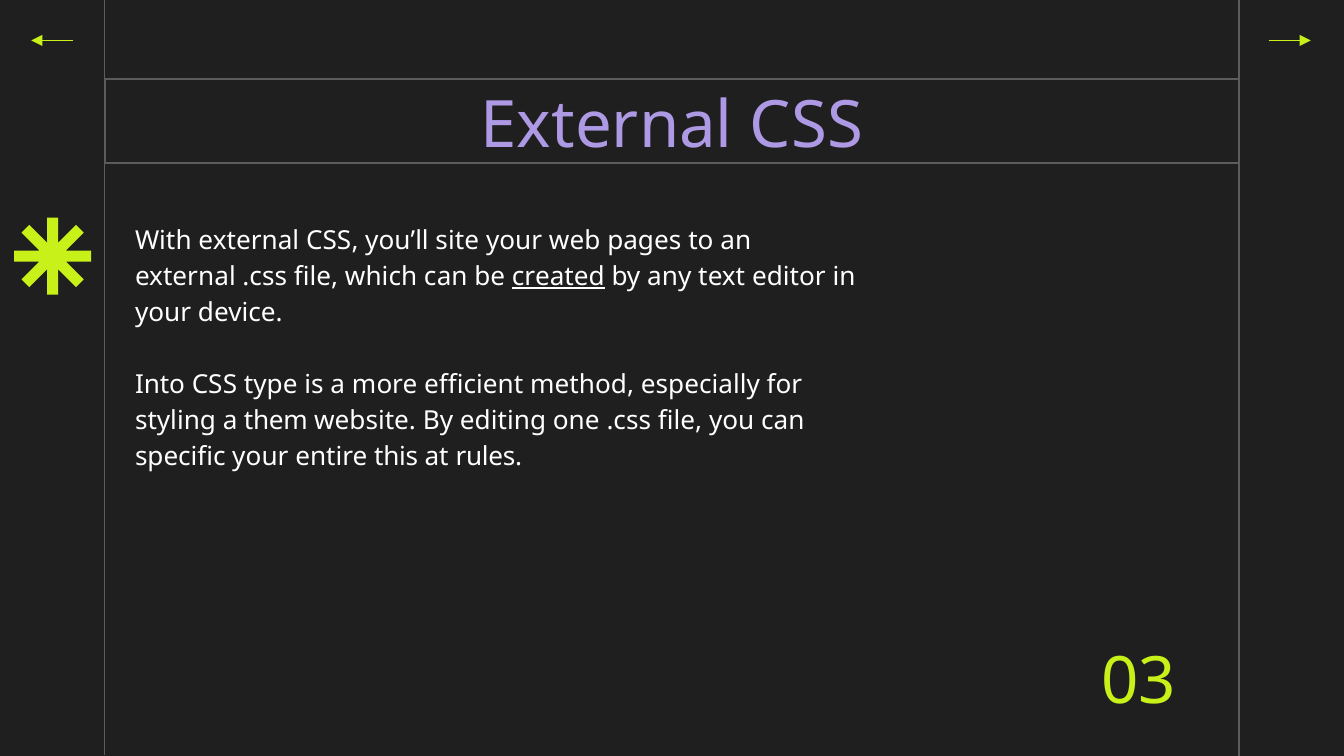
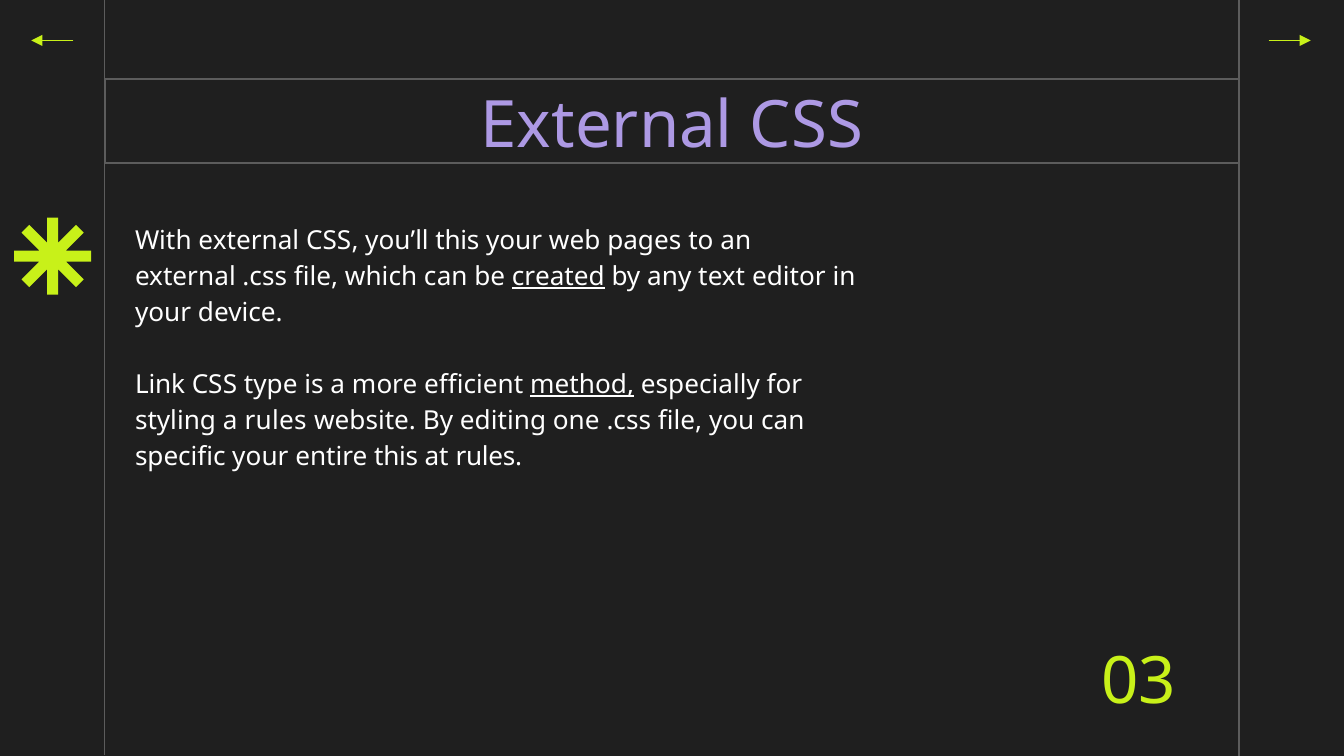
you’ll site: site -> this
Into: Into -> Link
method underline: none -> present
a them: them -> rules
